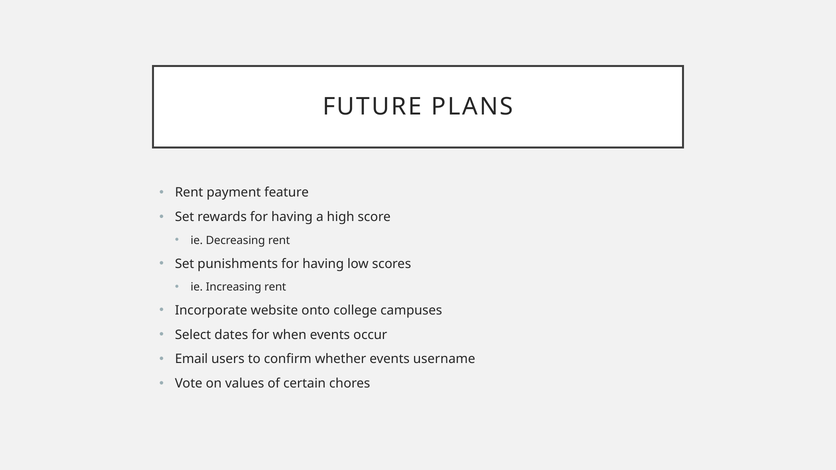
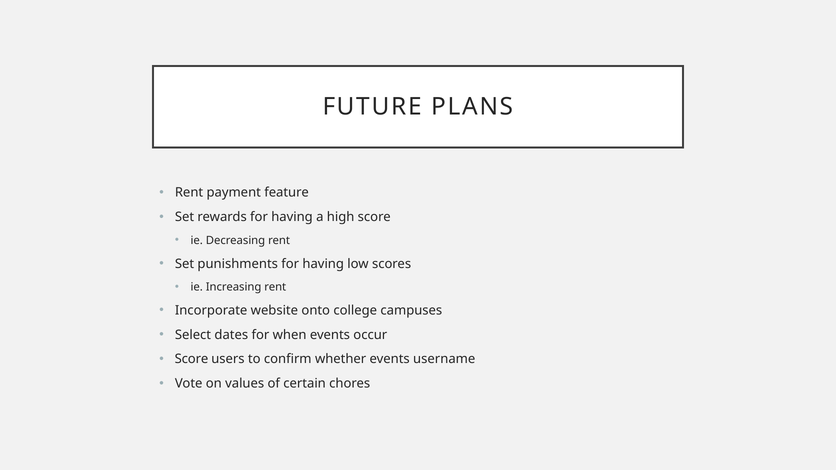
Email at (191, 359): Email -> Score
